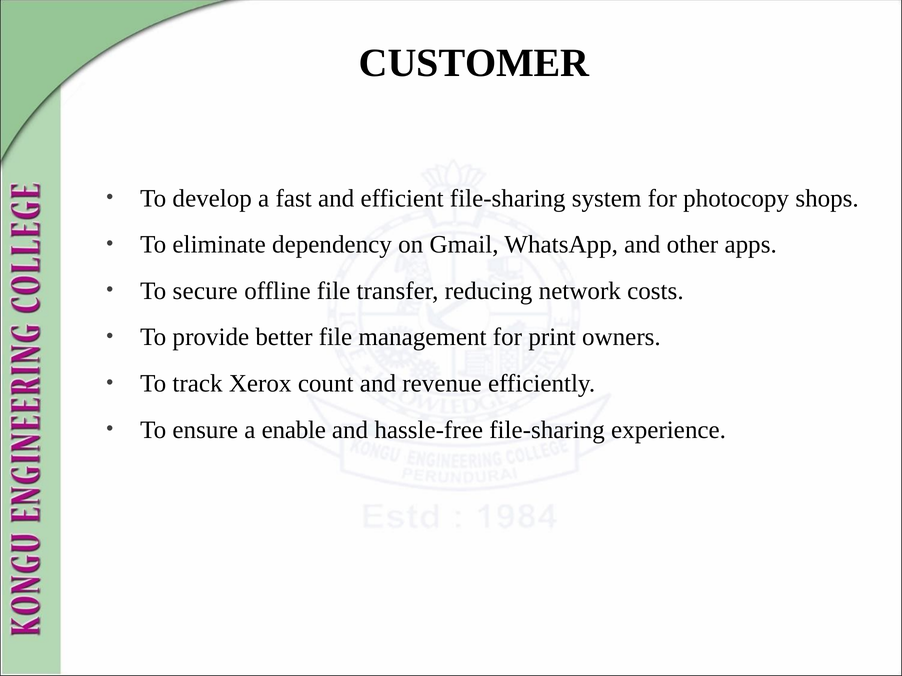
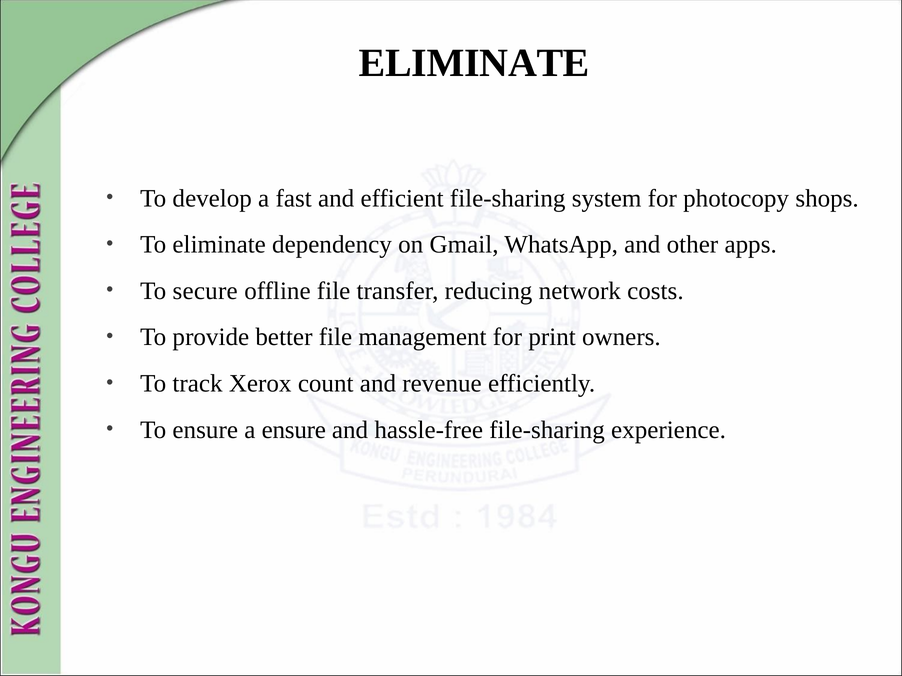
CUSTOMER at (474, 63): CUSTOMER -> ELIMINATE
a enable: enable -> ensure
